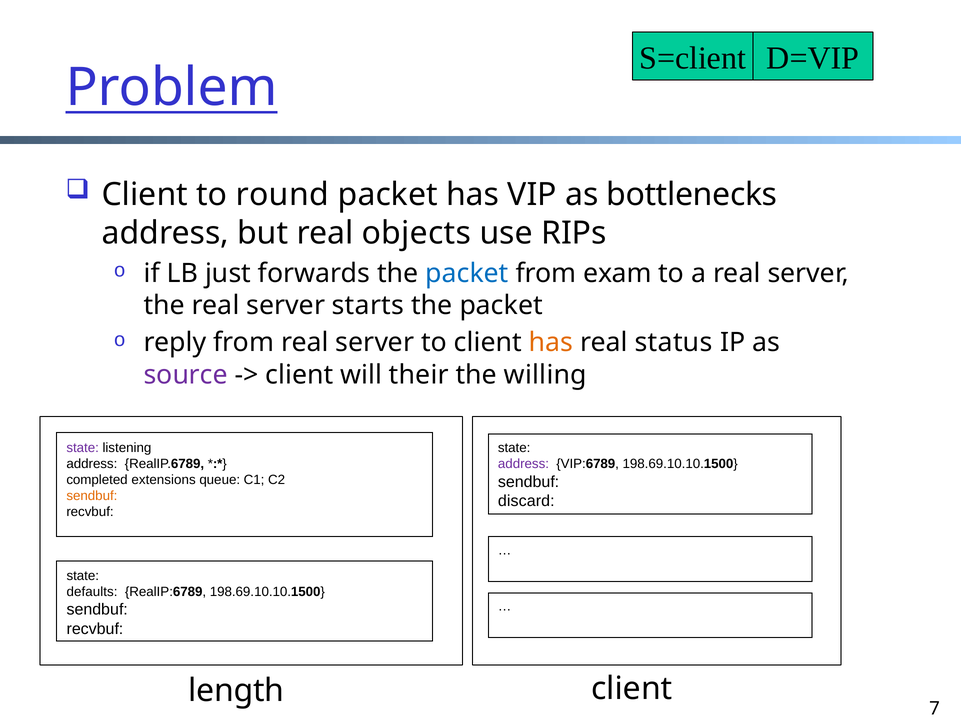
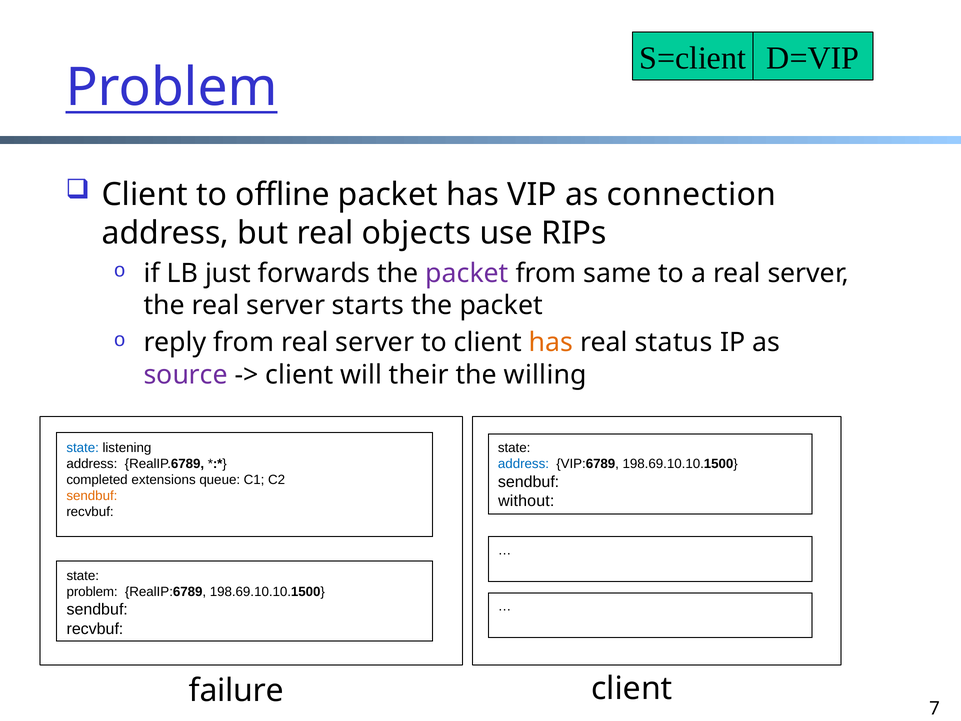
round: round -> offline
bottlenecks: bottlenecks -> connection
packet at (467, 273) colour: blue -> purple
exam: exam -> same
state at (83, 448) colour: purple -> blue
address at (523, 464) colour: purple -> blue
discard: discard -> without
defaults at (92, 592): defaults -> problem
length: length -> failure
